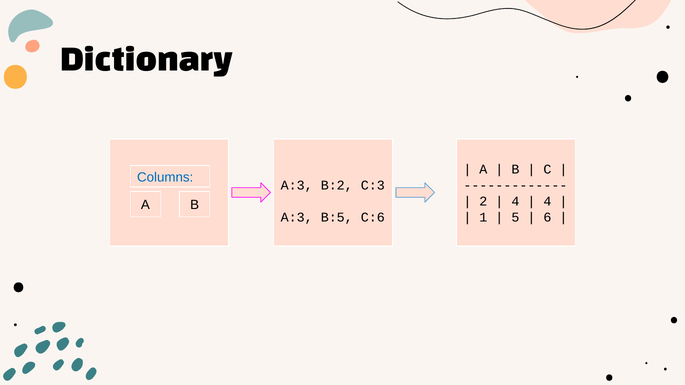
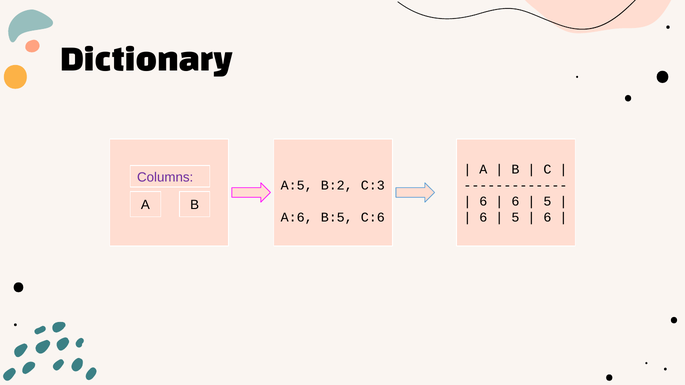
Columns colour: blue -> purple
A:3 at (297, 186): A:3 -> A:5
2 at (483, 202): 2 -> 6
4 at (515, 202): 4 -> 6
4 at (547, 202): 4 -> 5
A:3 at (297, 218): A:3 -> A:6
1 at (483, 218): 1 -> 6
